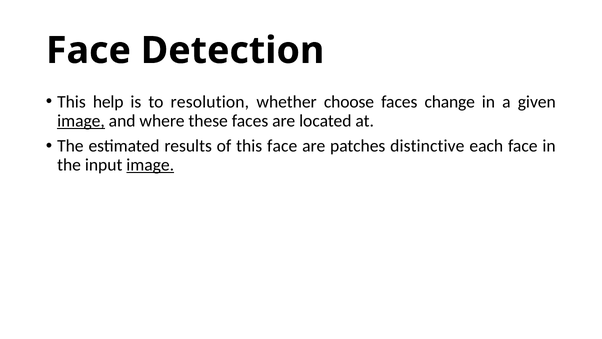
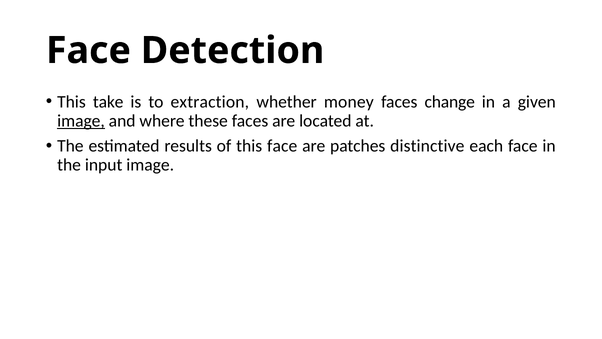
help: help -> take
resolution: resolution -> extraction
choose: choose -> money
image at (150, 165) underline: present -> none
